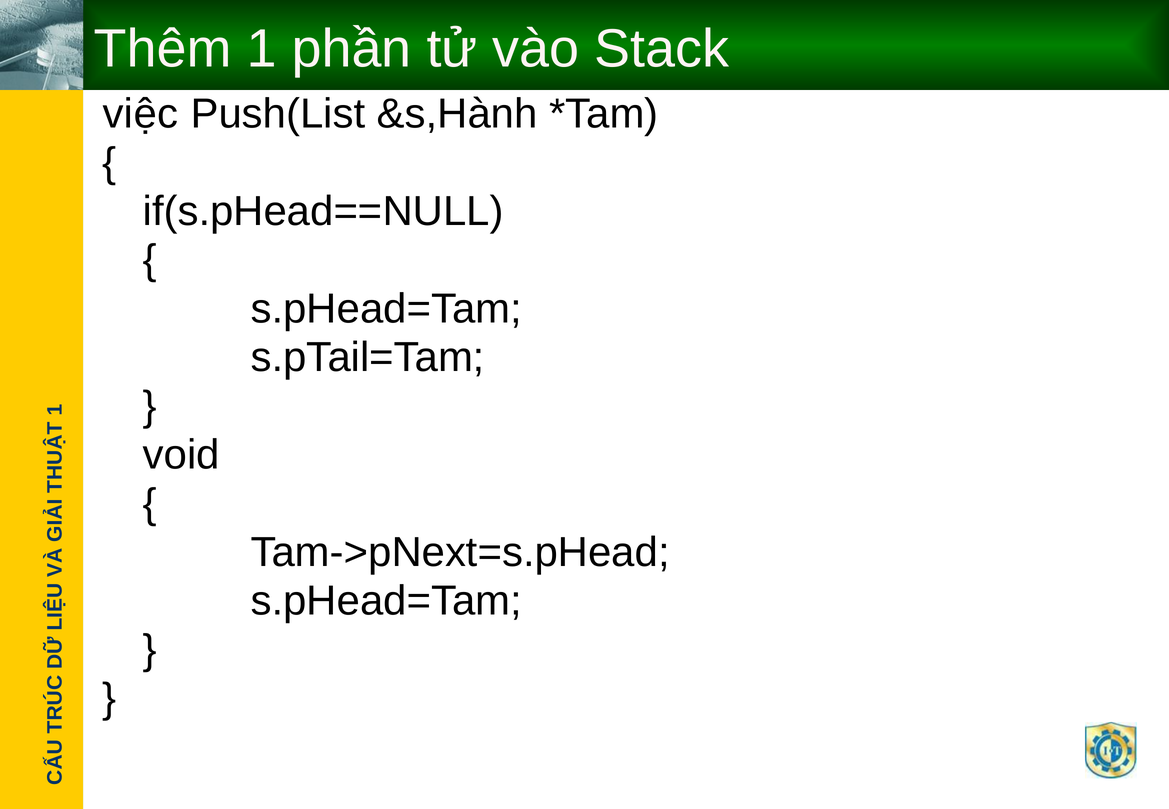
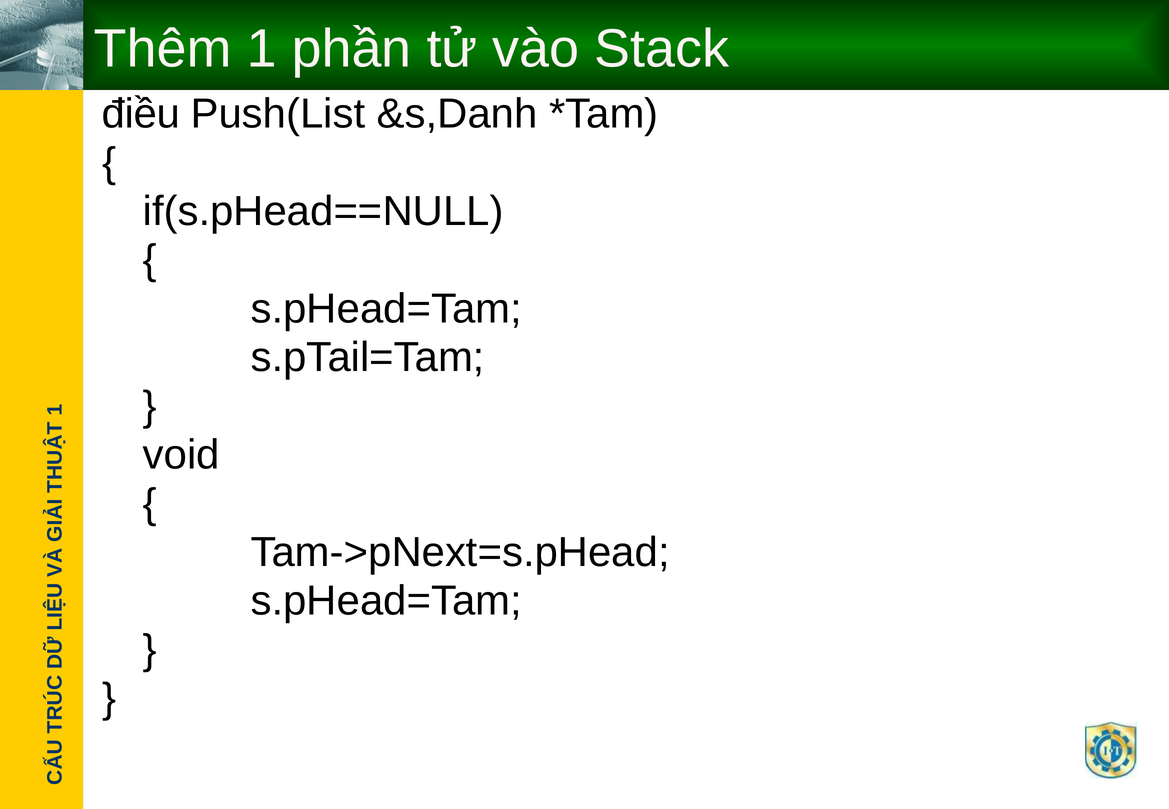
việc: việc -> điều
&s,Hành: &s,Hành -> &s,Danh
